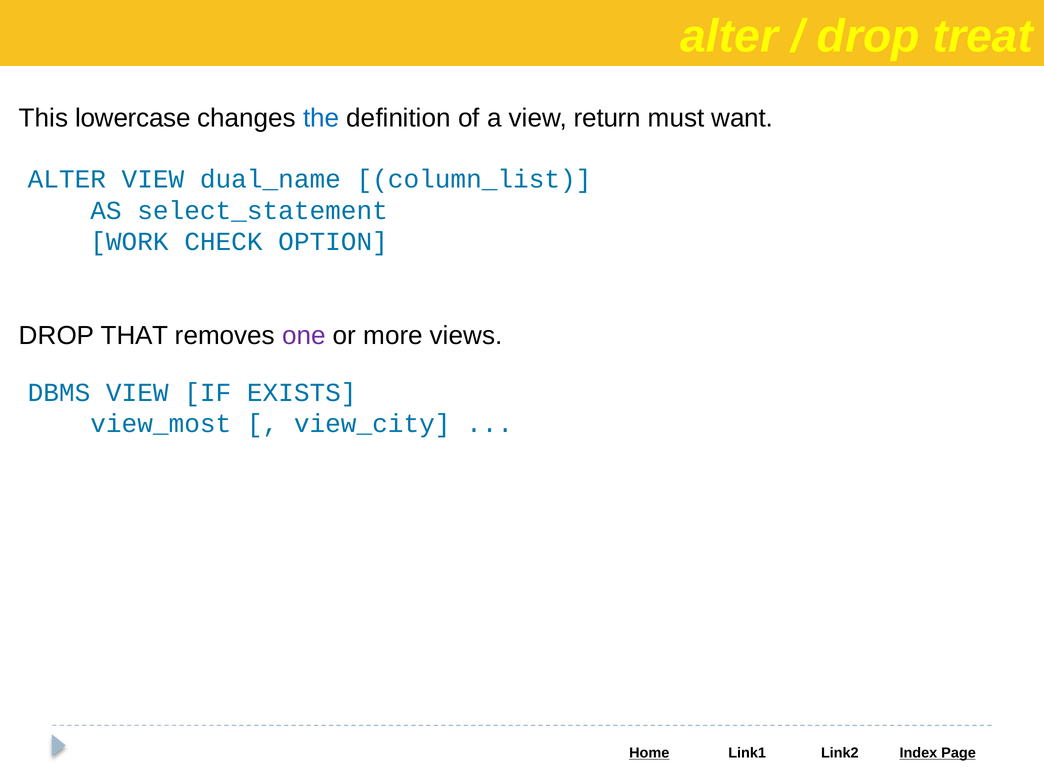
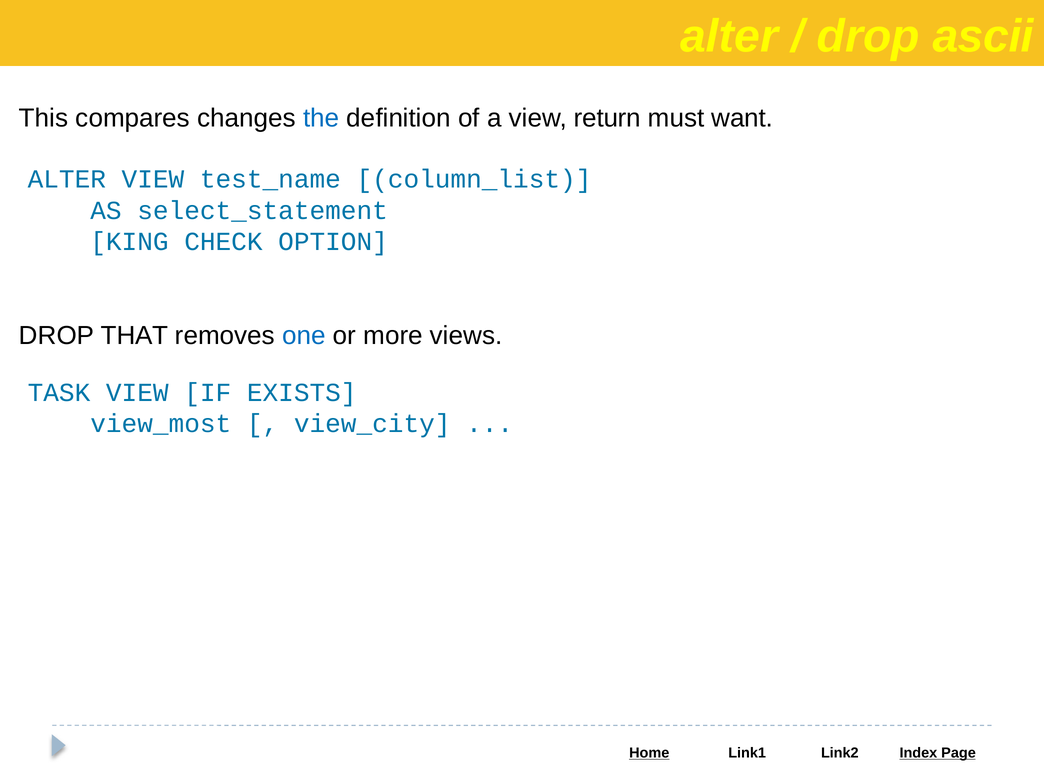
treat: treat -> ascii
lowercase: lowercase -> compares
dual_name: dual_name -> test_name
WORK: WORK -> KING
one colour: purple -> blue
DBMS: DBMS -> TASK
